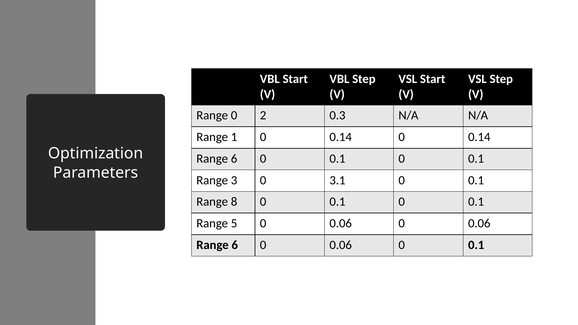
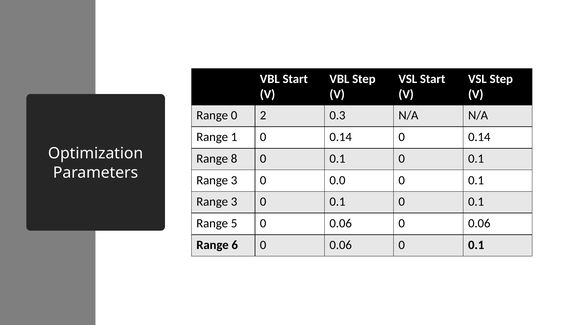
6 at (234, 159): 6 -> 8
3.1: 3.1 -> 0.0
8 at (234, 202): 8 -> 3
